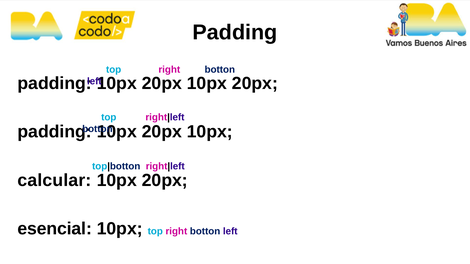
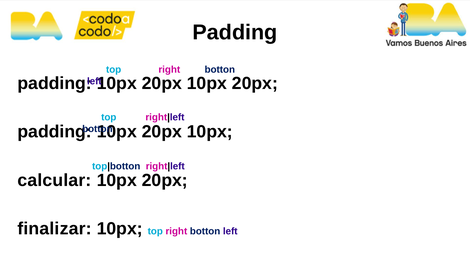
esencial: esencial -> finalizar
